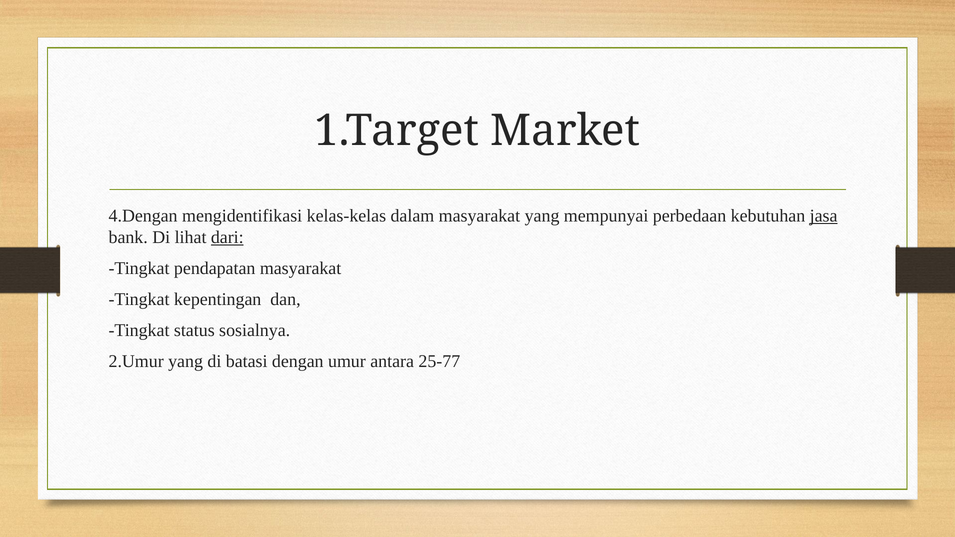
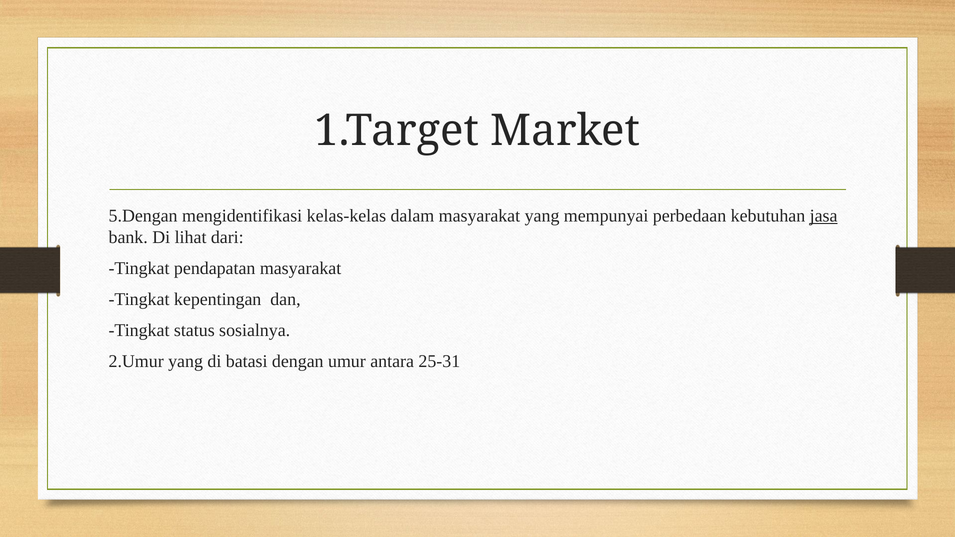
4.Dengan: 4.Dengan -> 5.Dengan
dari underline: present -> none
25-77: 25-77 -> 25-31
